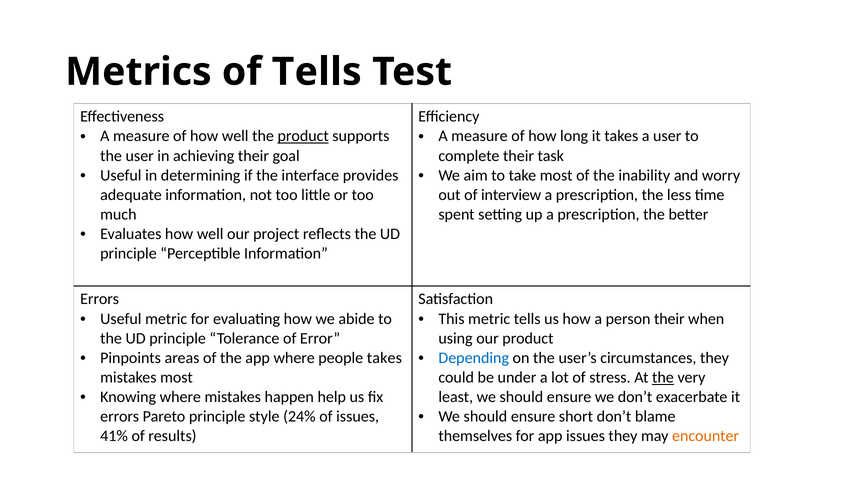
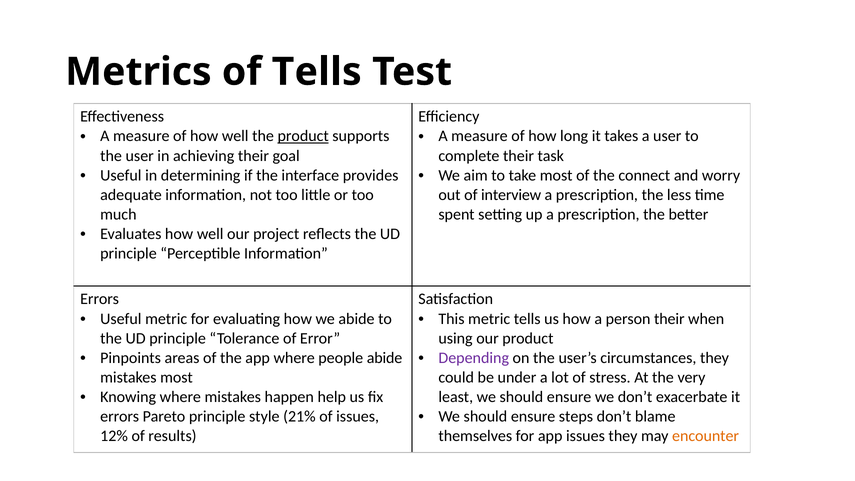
inability: inability -> connect
people takes: takes -> abide
Depending colour: blue -> purple
the at (663, 377) underline: present -> none
short: short -> steps
24%: 24% -> 21%
41%: 41% -> 12%
